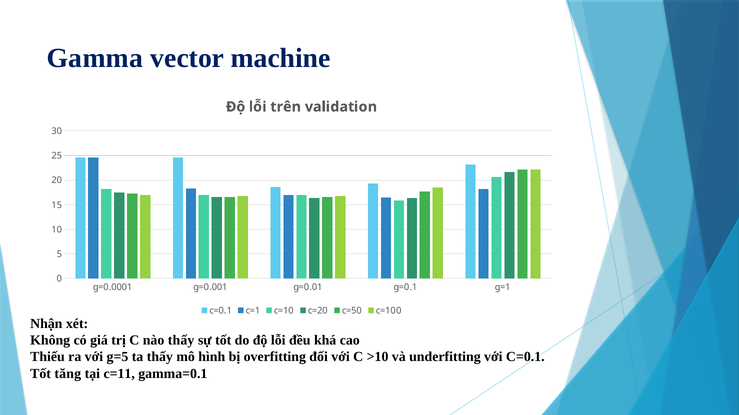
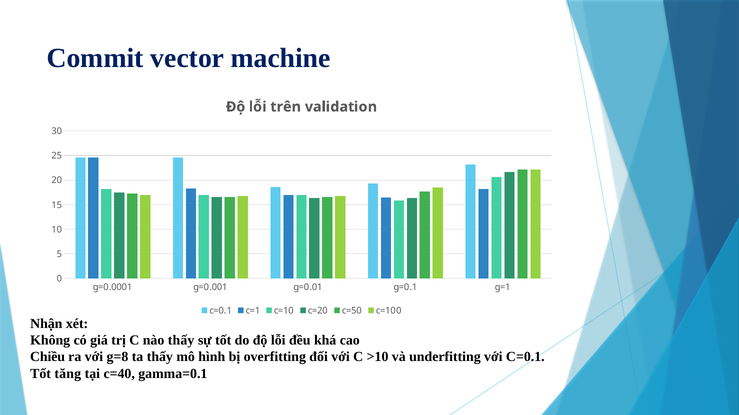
Gamma: Gamma -> Commit
Thiếu: Thiếu -> Chiều
g=5: g=5 -> g=8
c=11: c=11 -> c=40
